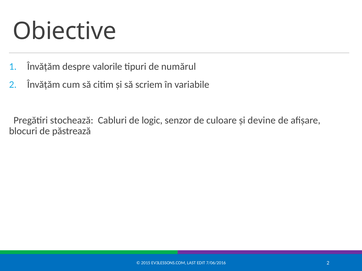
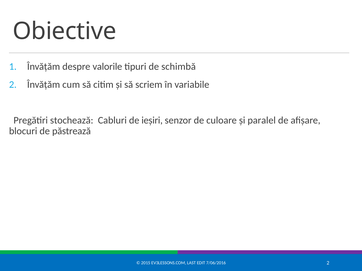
numărul: numărul -> schimbă
logic: logic -> ieșiri
devine: devine -> paralel
